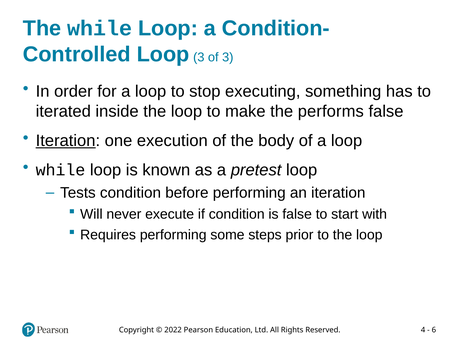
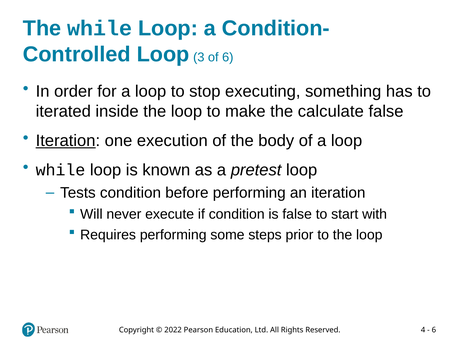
of 3: 3 -> 6
performs: performs -> calculate
